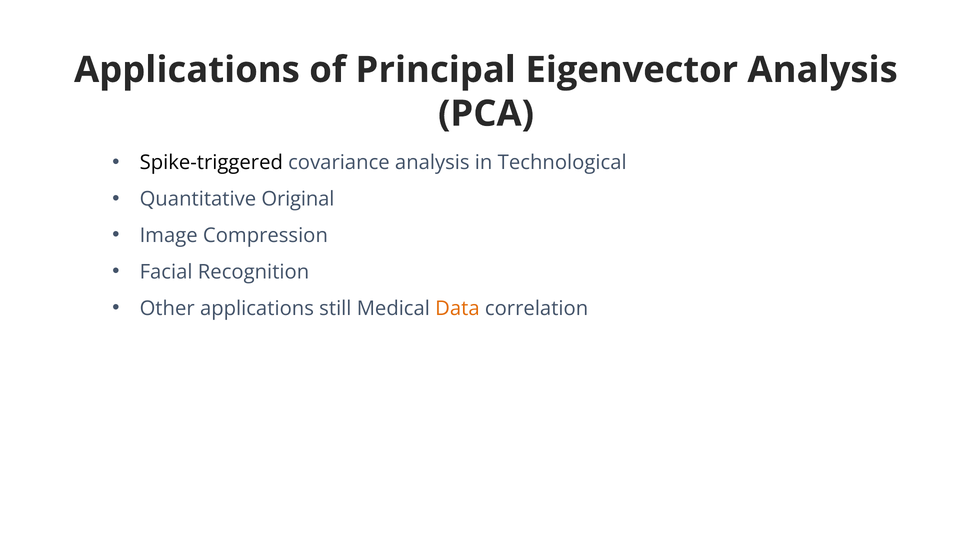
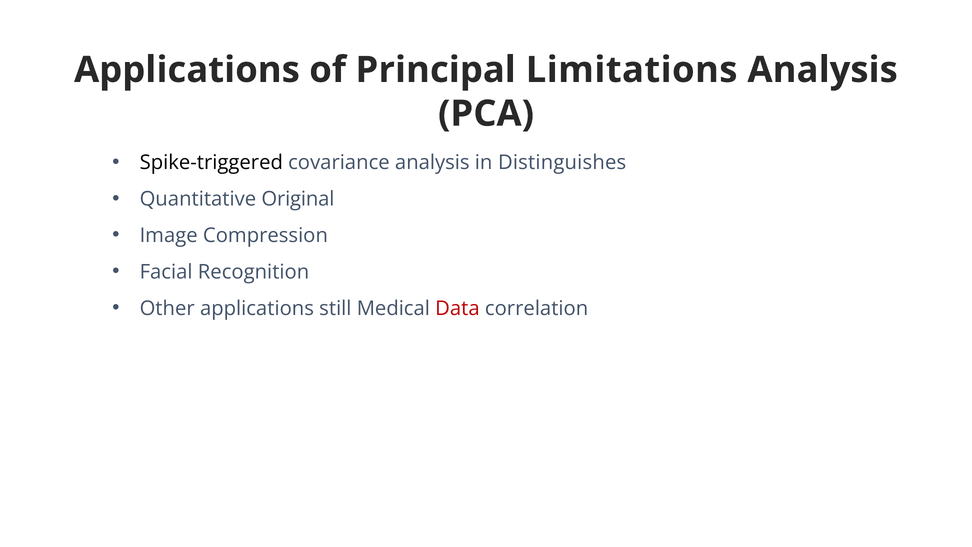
Eigenvector: Eigenvector -> Limitations
Technological: Technological -> Distinguishes
Data colour: orange -> red
